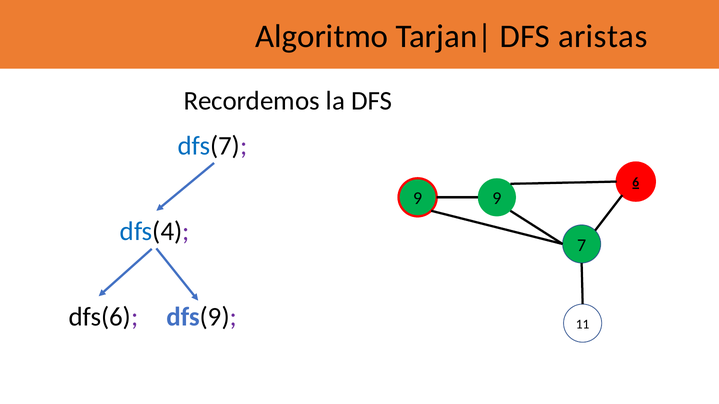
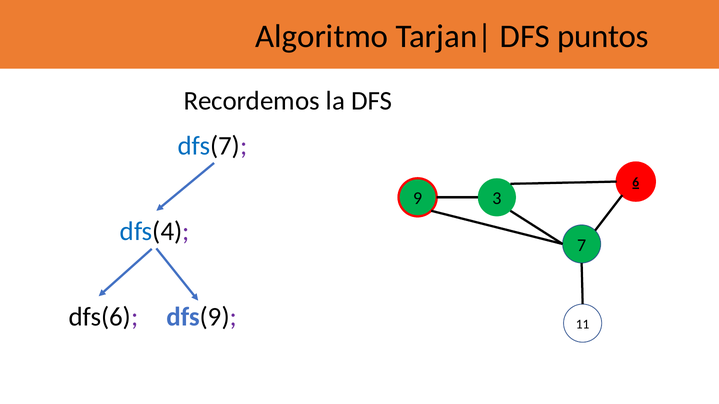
aristas: aristas -> puntos
9 9: 9 -> 3
